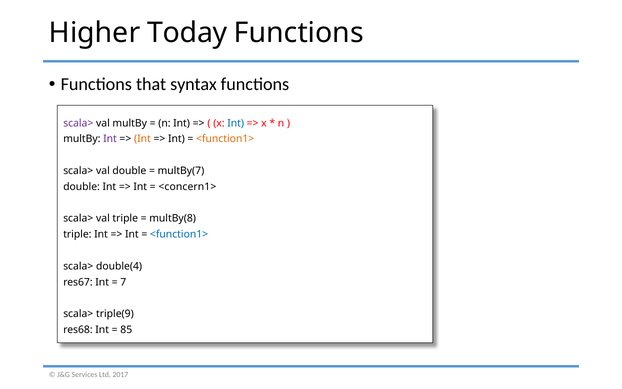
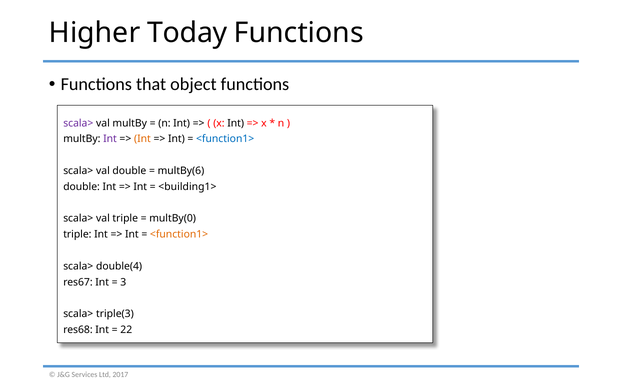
syntax: syntax -> object
Int at (236, 123) colour: blue -> black
<function1> at (225, 139) colour: orange -> blue
multBy(7: multBy(7 -> multBy(6
<concern1>: <concern1> -> <building1>
multBy(8: multBy(8 -> multBy(0
<function1> at (179, 234) colour: blue -> orange
7: 7 -> 3
triple(9: triple(9 -> triple(3
85: 85 -> 22
